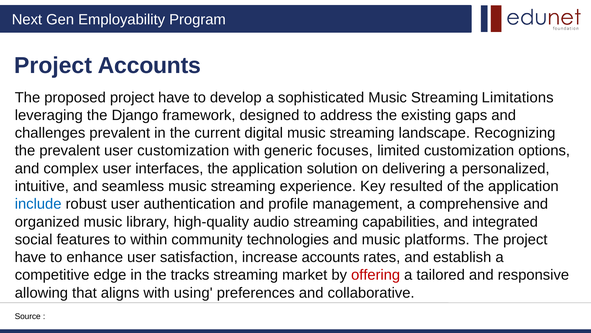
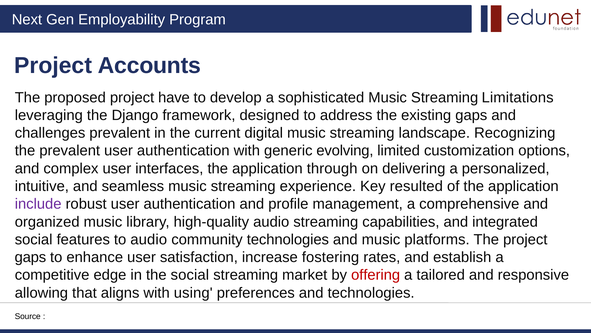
prevalent user customization: customization -> authentication
focuses: focuses -> evolving
solution: solution -> through
include colour: blue -> purple
to within: within -> audio
have at (30, 257): have -> gaps
increase accounts: accounts -> fostering
the tracks: tracks -> social
and collaborative: collaborative -> technologies
